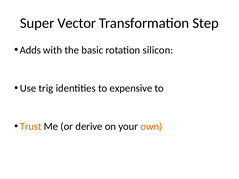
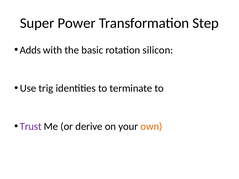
Vector: Vector -> Power
expensive: expensive -> terminate
Trust colour: orange -> purple
